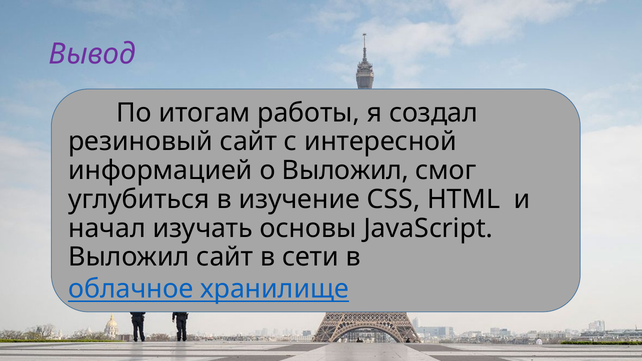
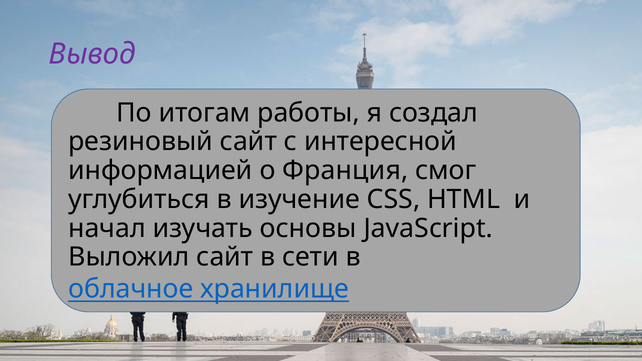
о Выложил: Выложил -> Франция
